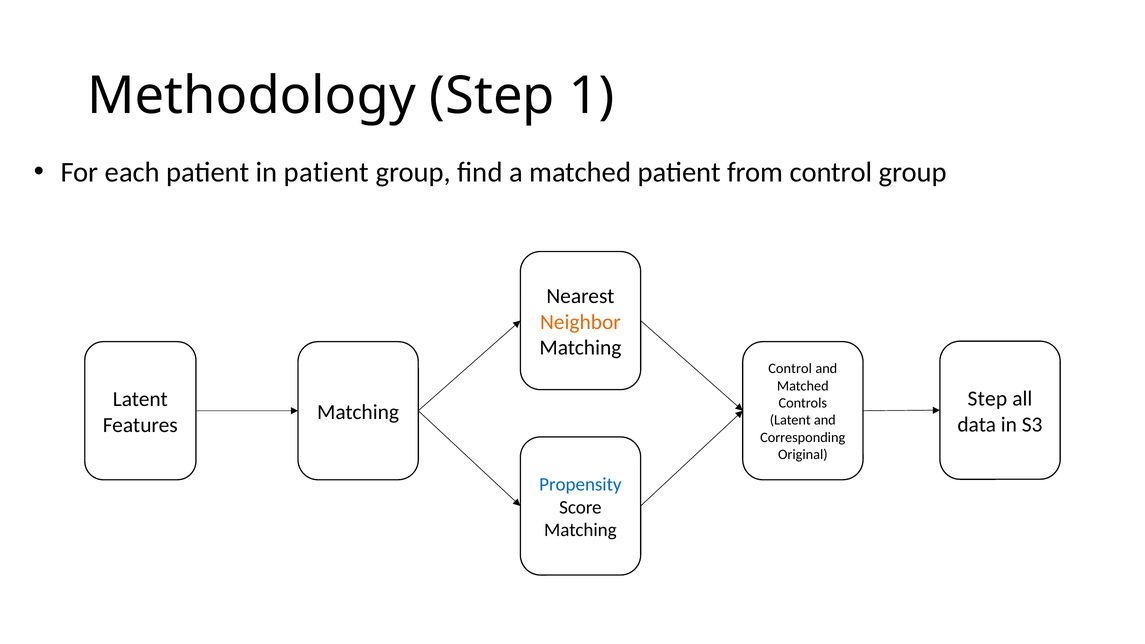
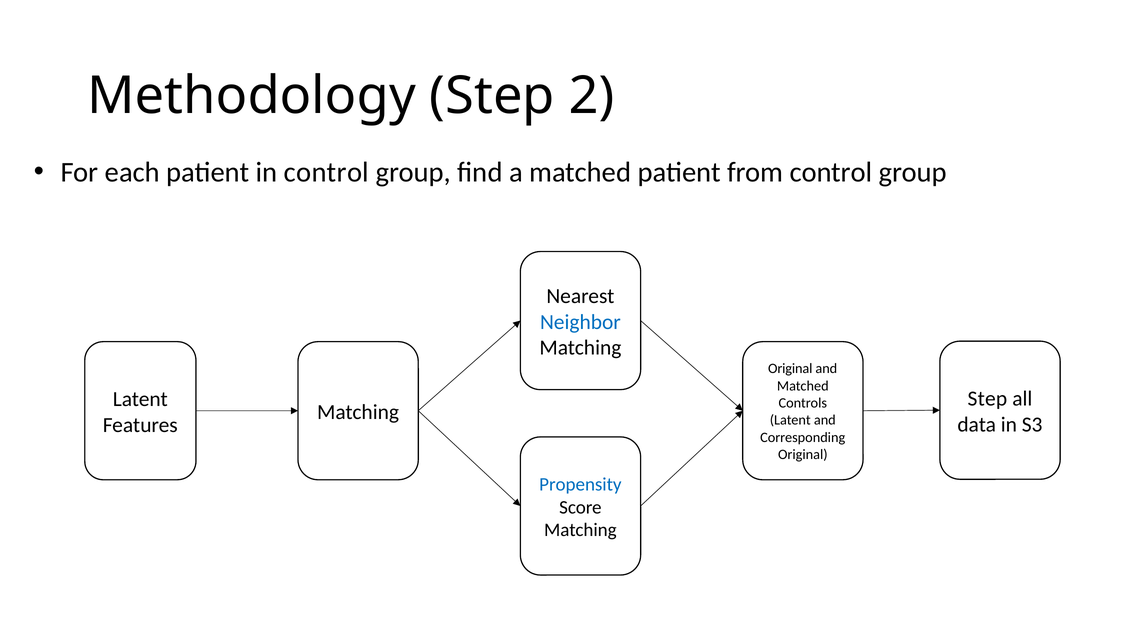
1: 1 -> 2
in patient: patient -> control
Neighbor colour: orange -> blue
Control at (790, 369): Control -> Original
